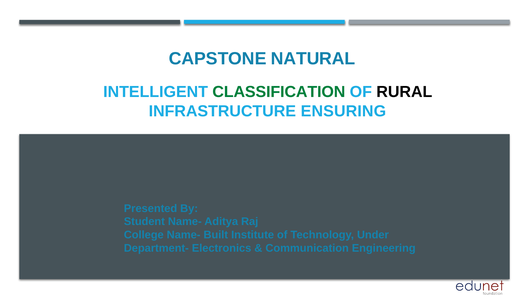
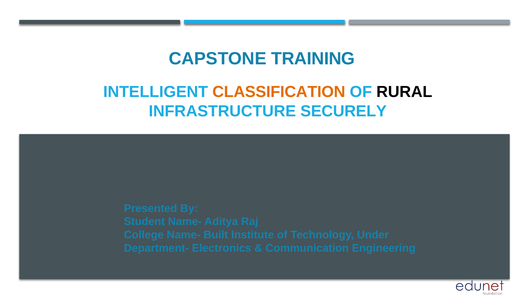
NATURAL: NATURAL -> TRAINING
CLASSIFICATION colour: green -> orange
ENSURING: ENSURING -> SECURELY
